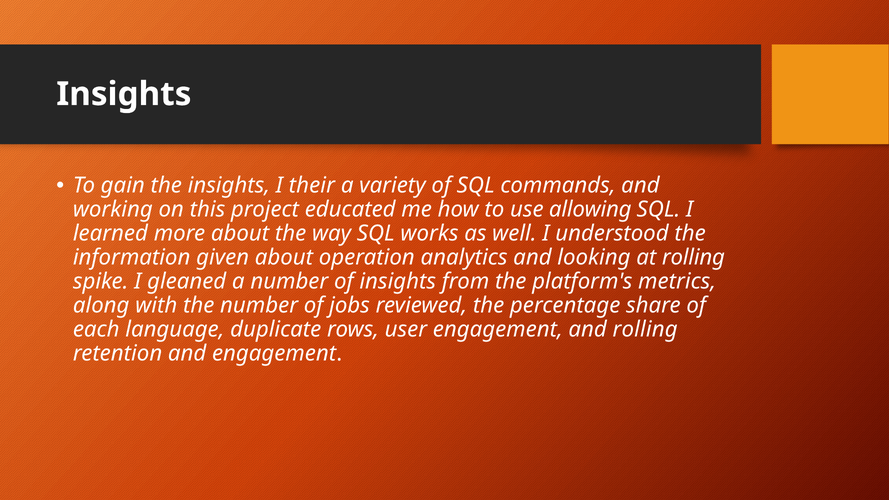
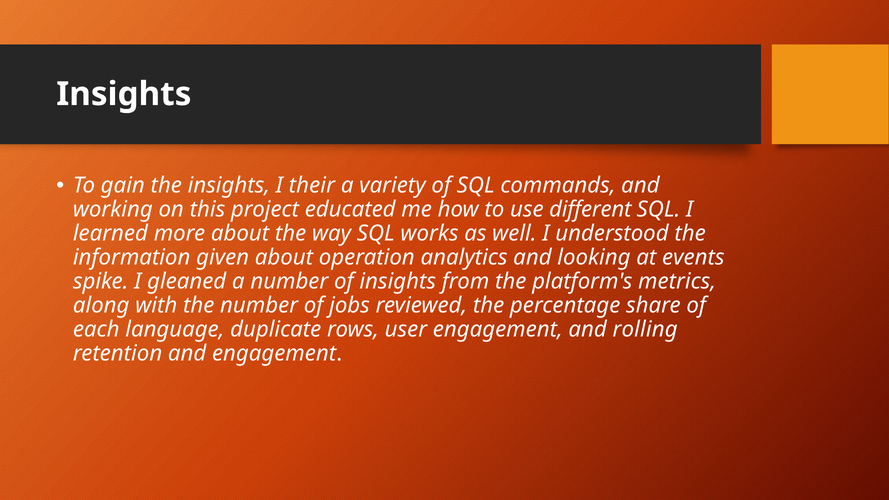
allowing: allowing -> different
at rolling: rolling -> events
